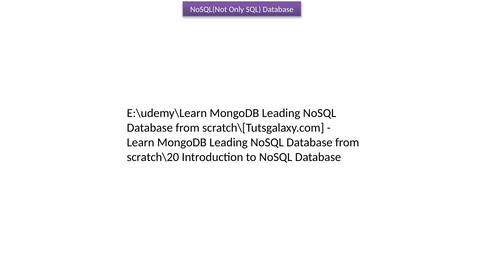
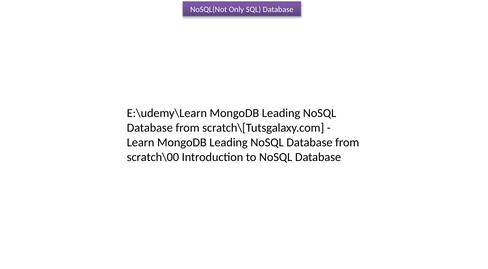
scratch\20: scratch\20 -> scratch\00
